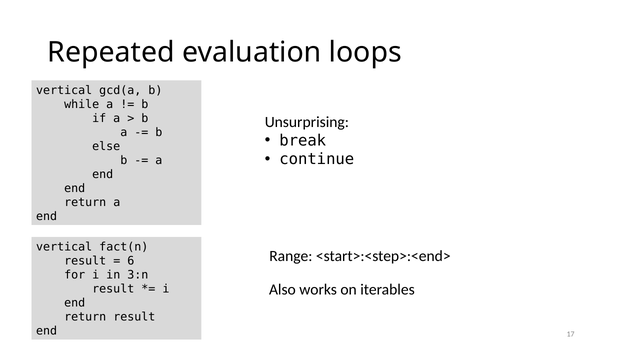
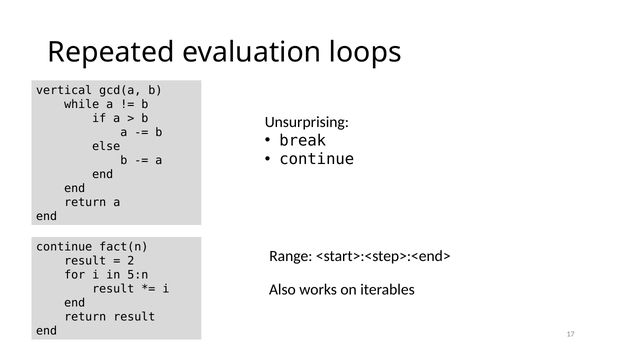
vertical at (64, 247): vertical -> continue
6: 6 -> 2
3:n: 3:n -> 5:n
